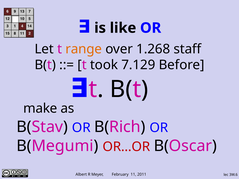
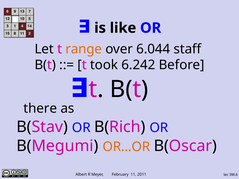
1.268: 1.268 -> 6.044
7.129: 7.129 -> 6.242
make: make -> there
OR…OR colour: red -> orange
